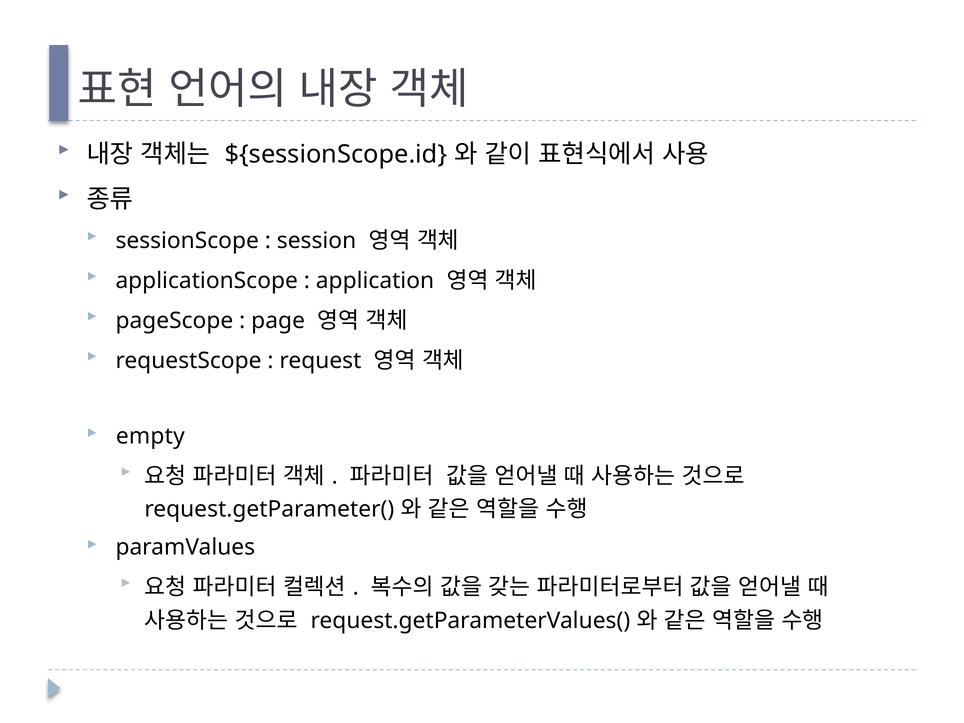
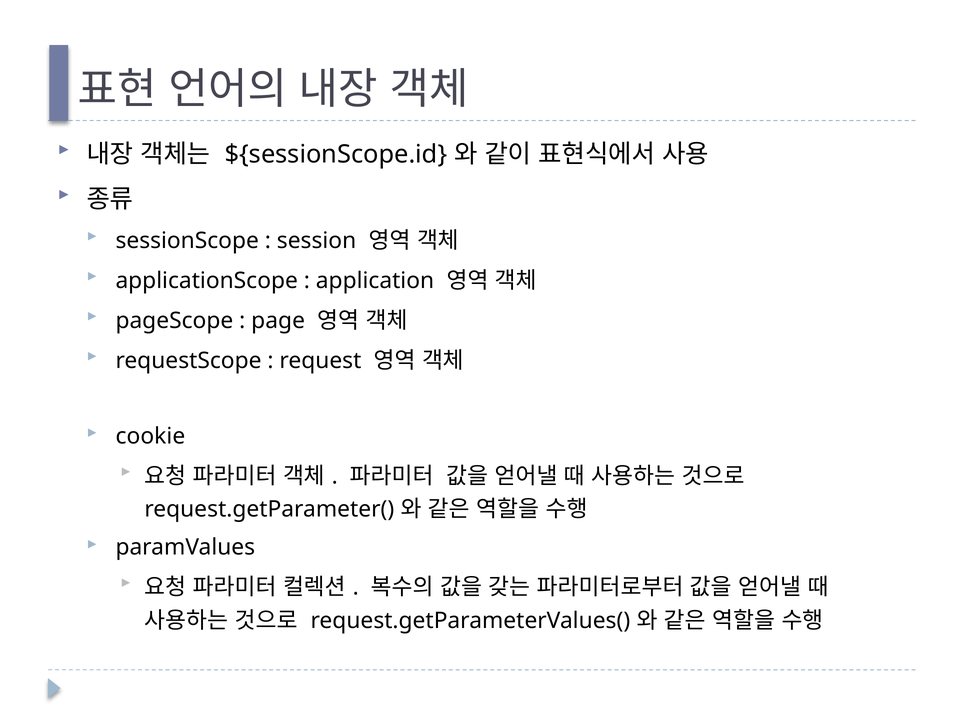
empty: empty -> cookie
